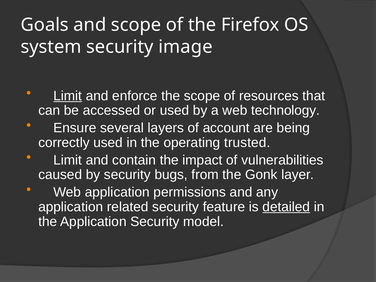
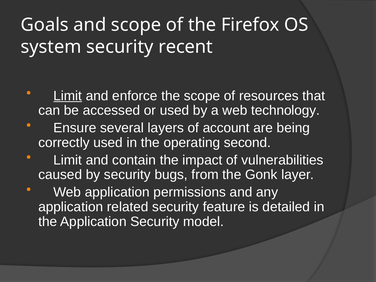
image: image -> recent
trusted: trusted -> second
detailed underline: present -> none
